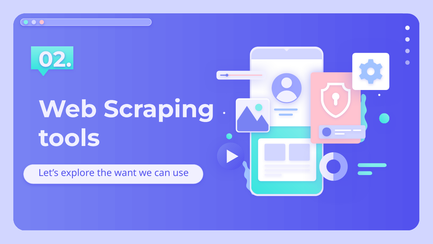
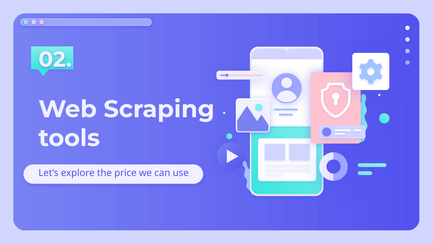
want: want -> price
